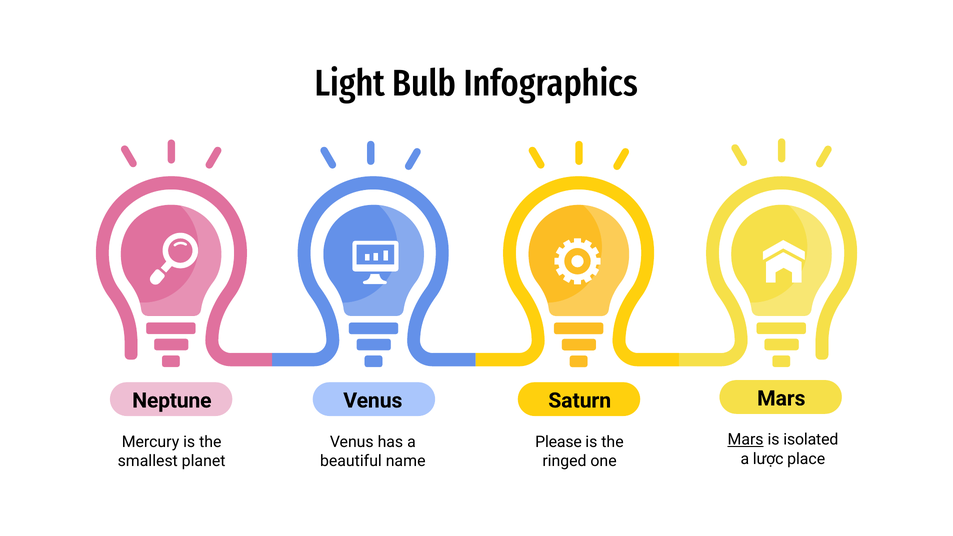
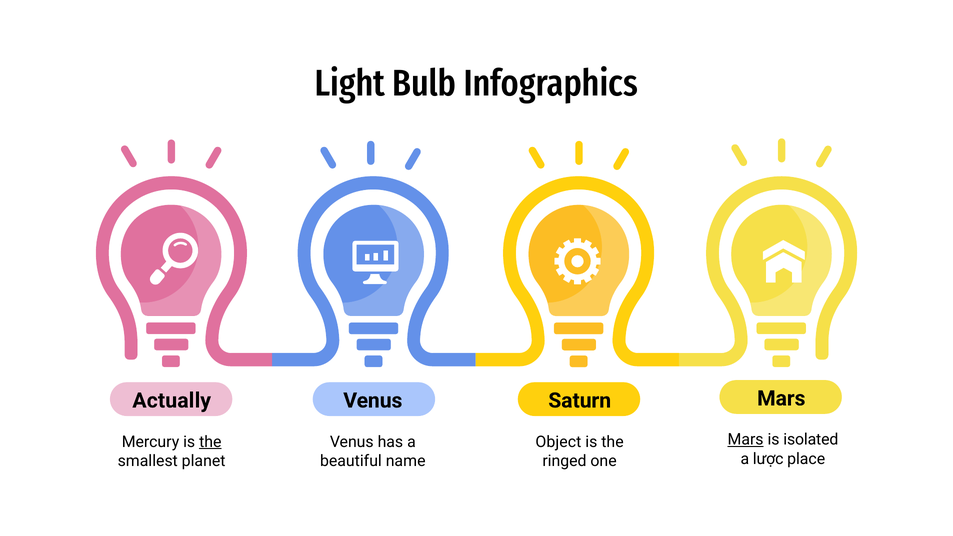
Neptune: Neptune -> Actually
the at (210, 442) underline: none -> present
Please: Please -> Object
